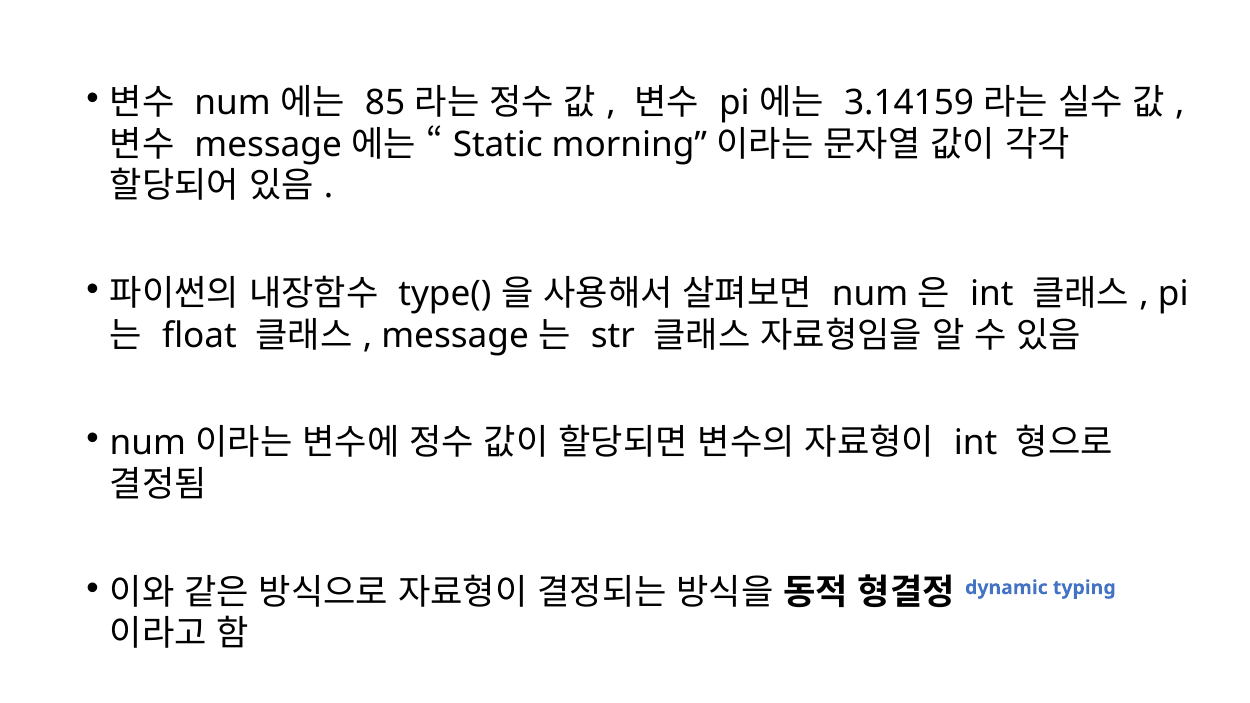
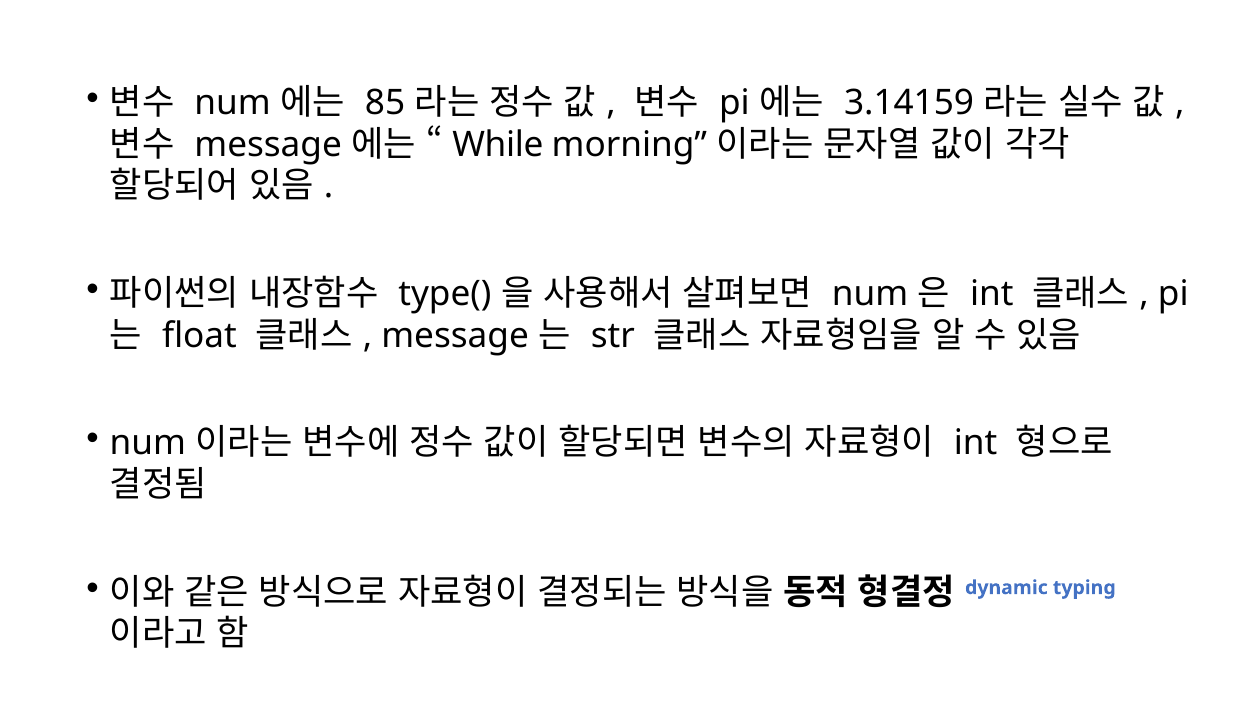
Static: Static -> While
